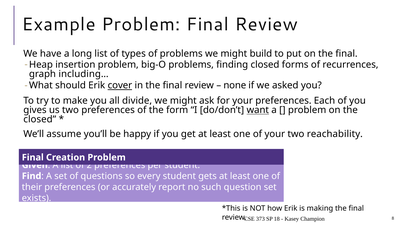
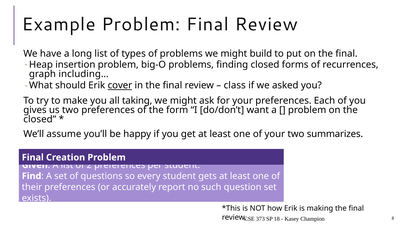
none: none -> class
divide: divide -> taking
want underline: present -> none
reachability: reachability -> summarizes
